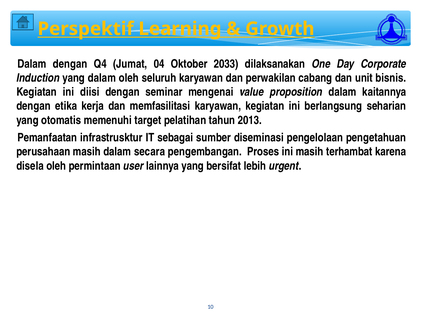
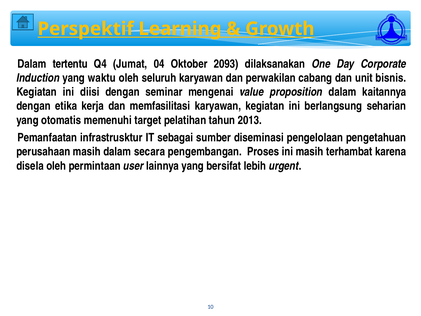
Dalam dengan: dengan -> tertentu
2033: 2033 -> 2093
yang dalam: dalam -> waktu
